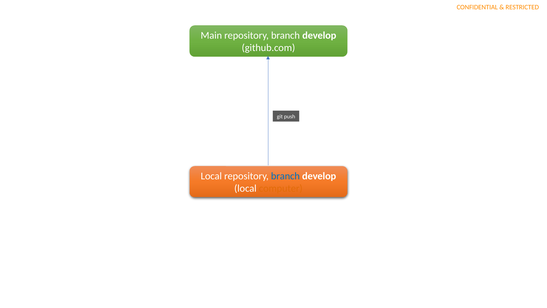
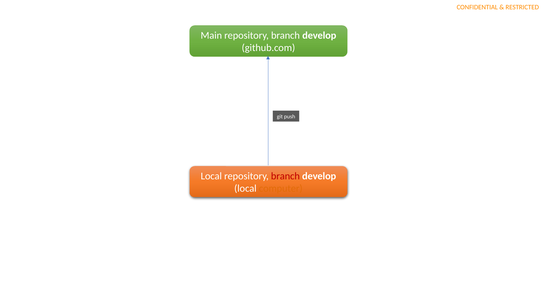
branch at (285, 176) colour: blue -> red
